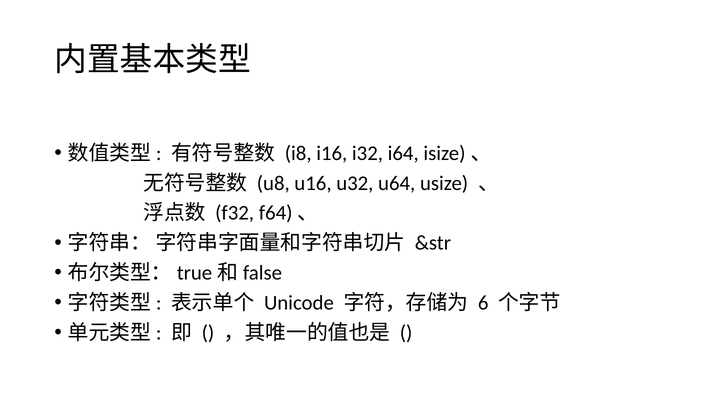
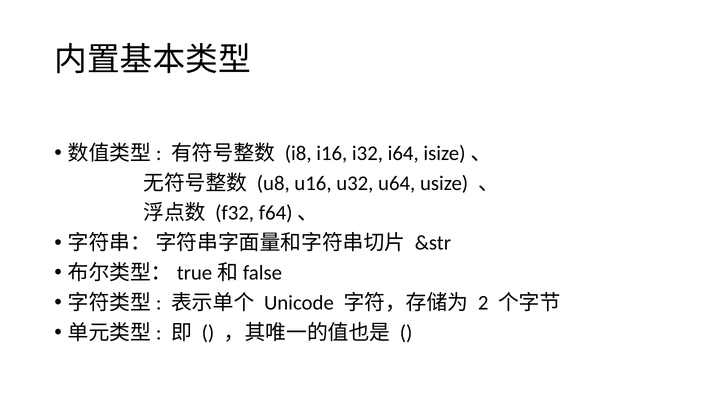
6: 6 -> 2
